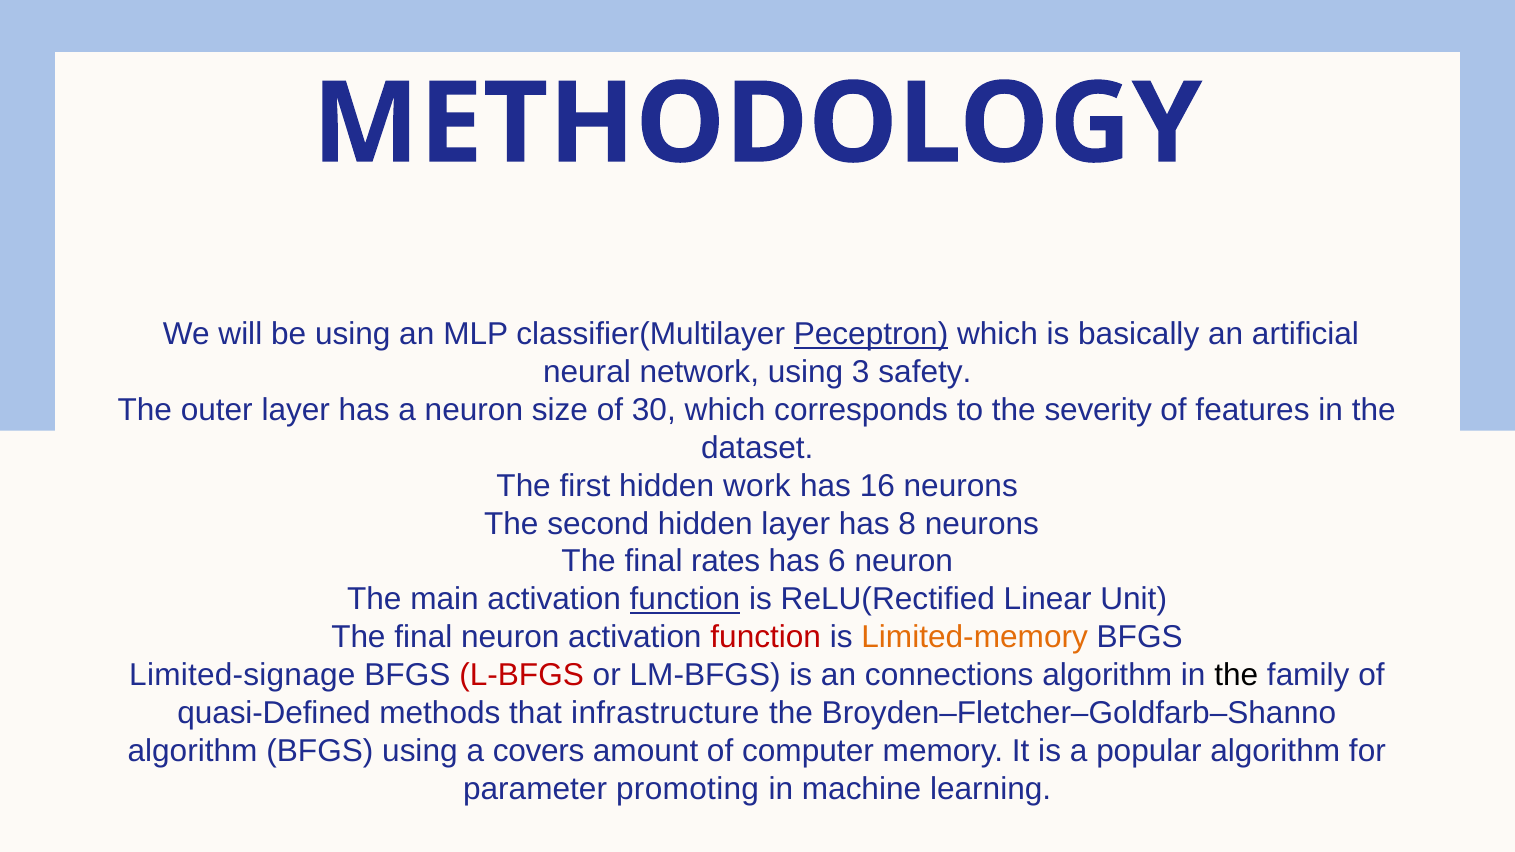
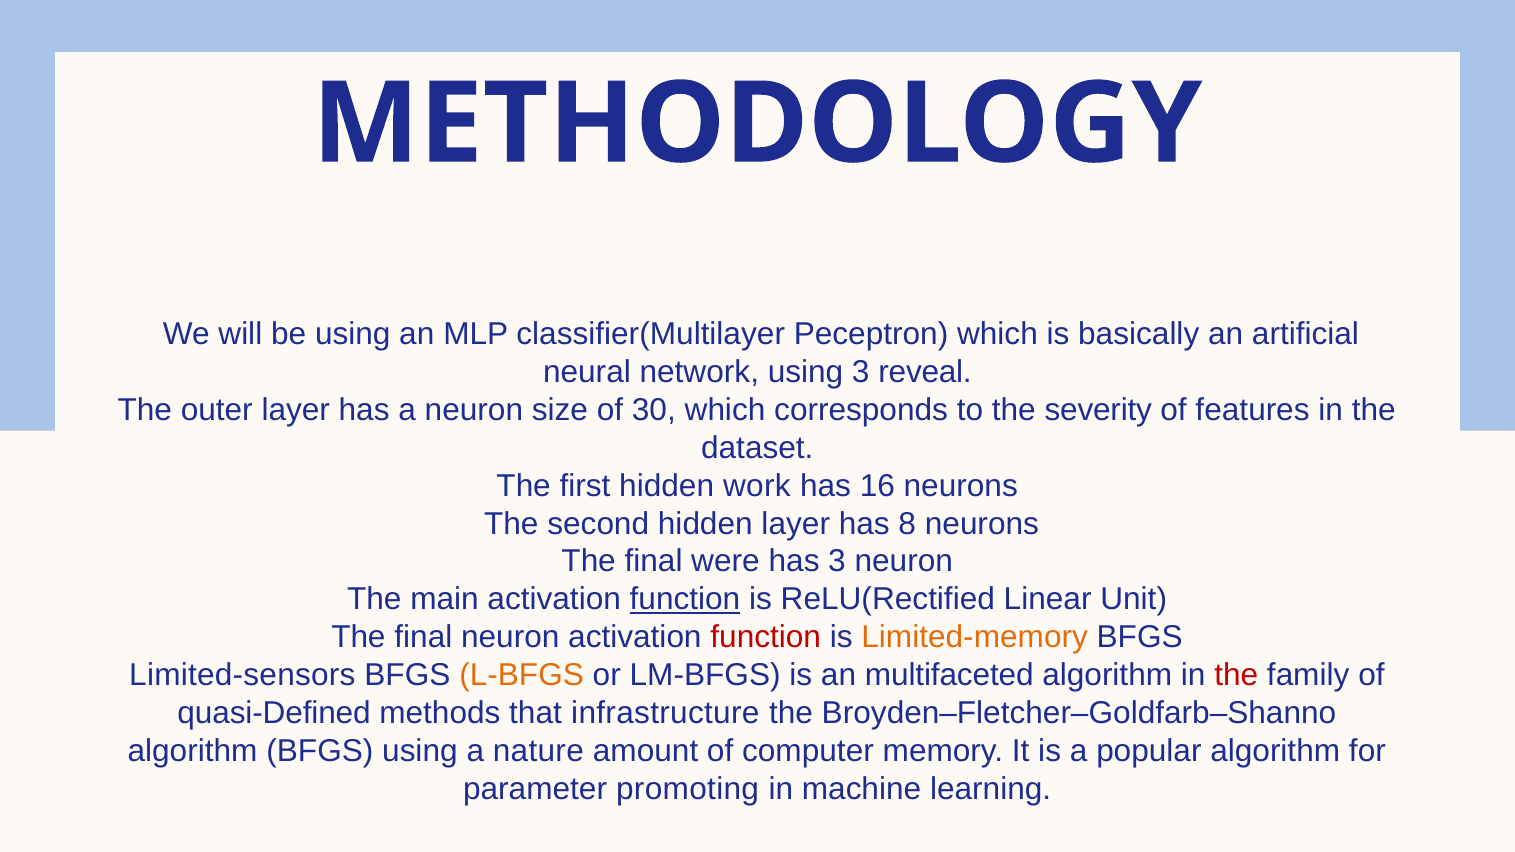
Peceptron underline: present -> none
safety: safety -> reveal
rates: rates -> were
has 6: 6 -> 3
Limited-signage: Limited-signage -> Limited-sensors
L-BFGS colour: red -> orange
connections: connections -> multifaceted
the at (1236, 675) colour: black -> red
covers: covers -> nature
